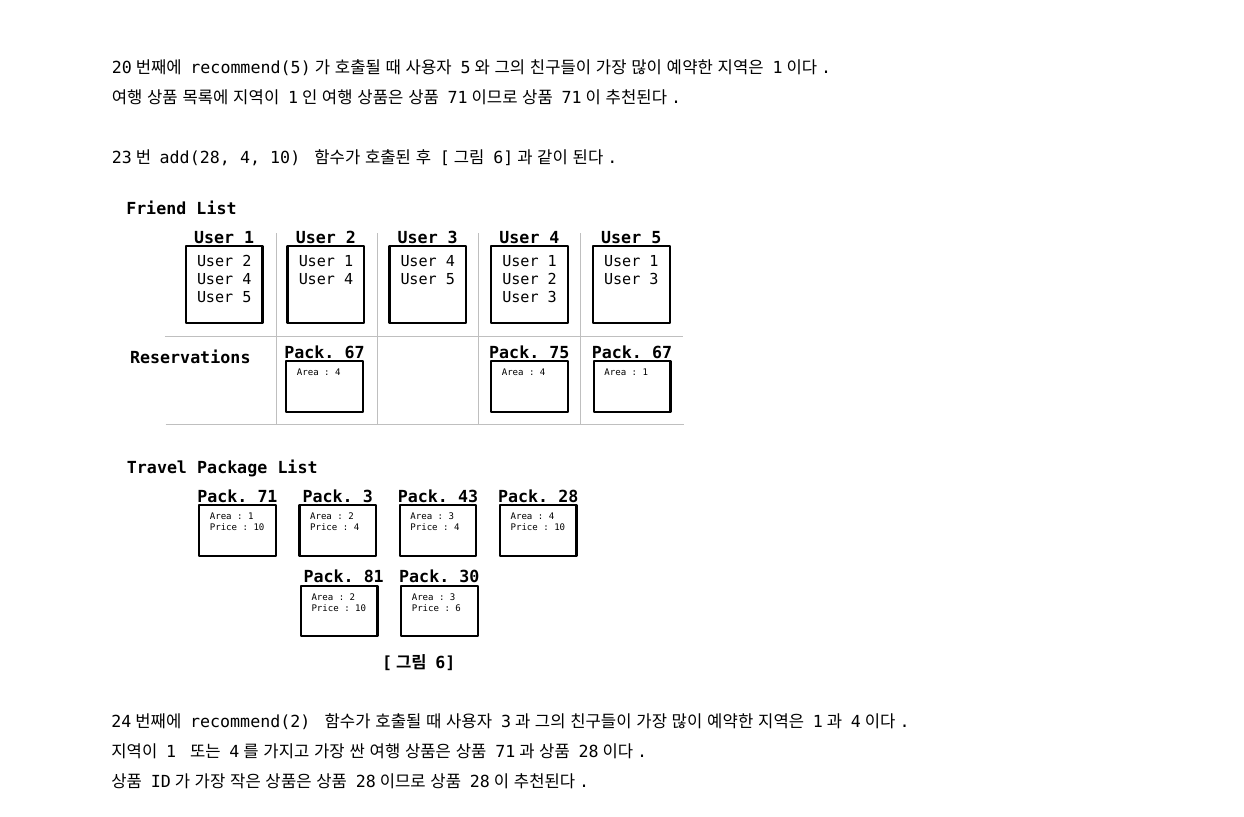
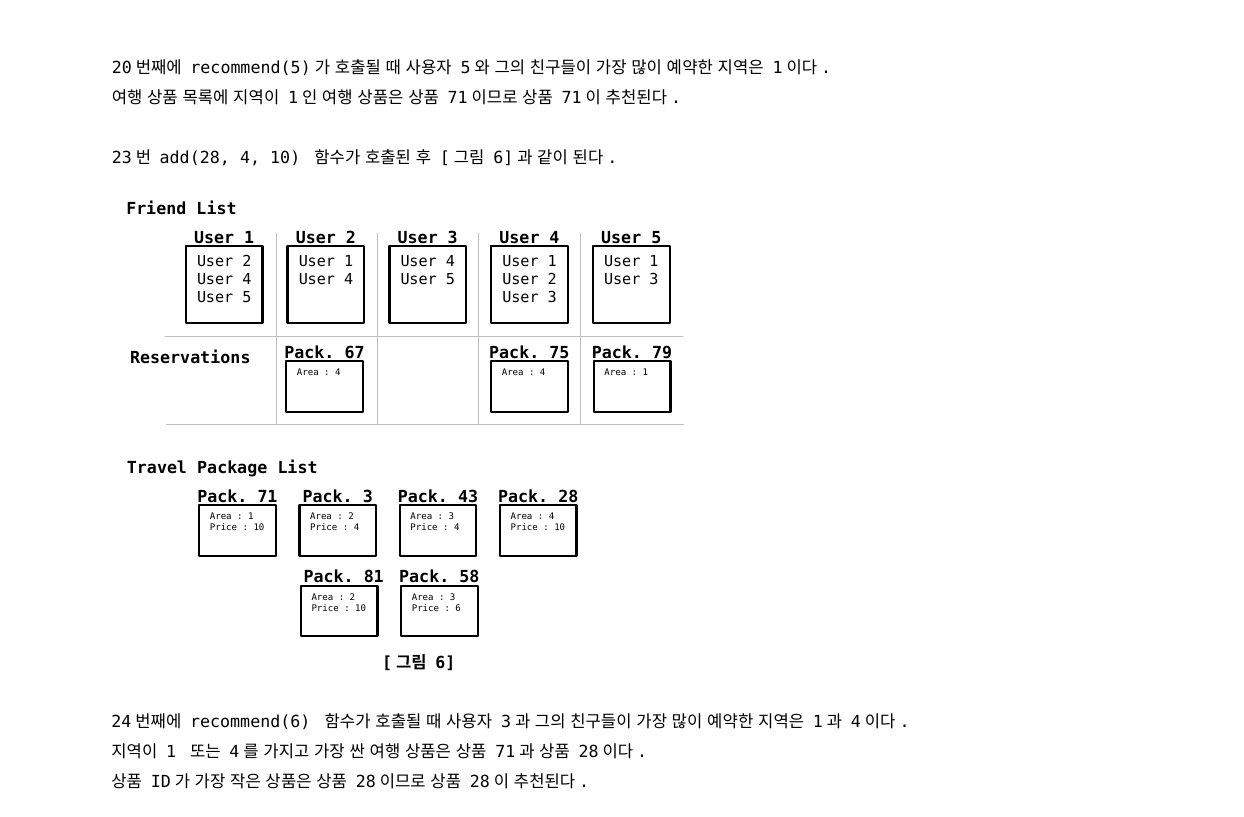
67 at (662, 353): 67 -> 79
30: 30 -> 58
recommend(2: recommend(2 -> recommend(6
